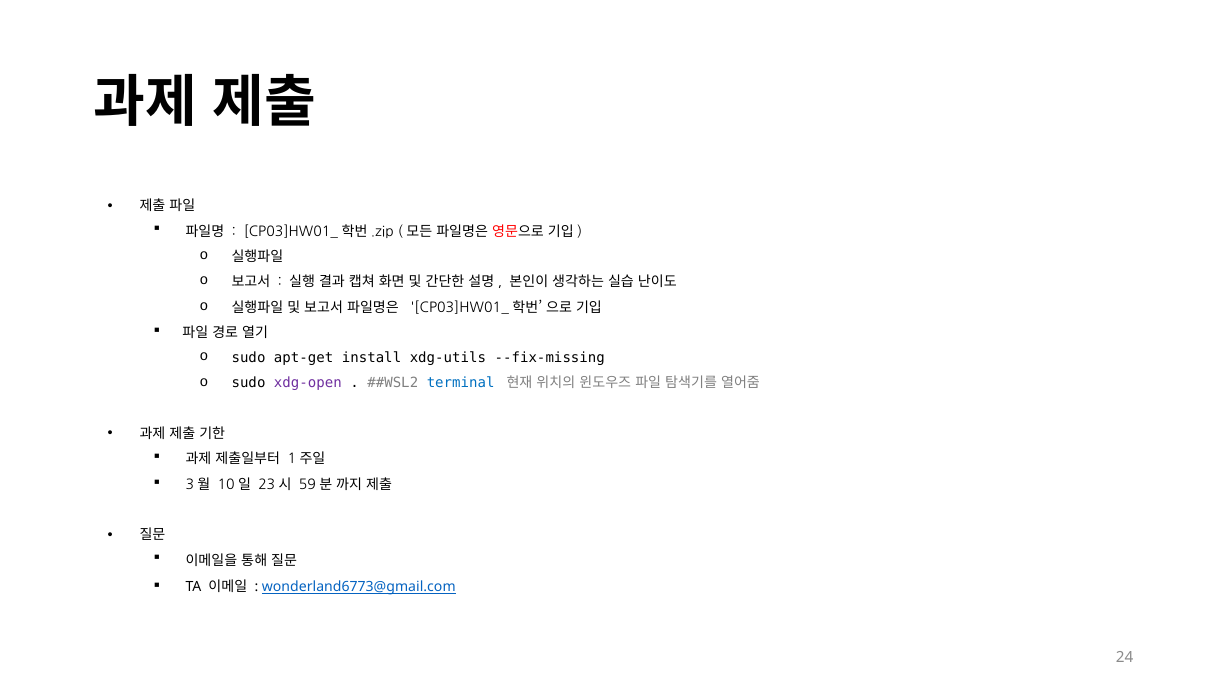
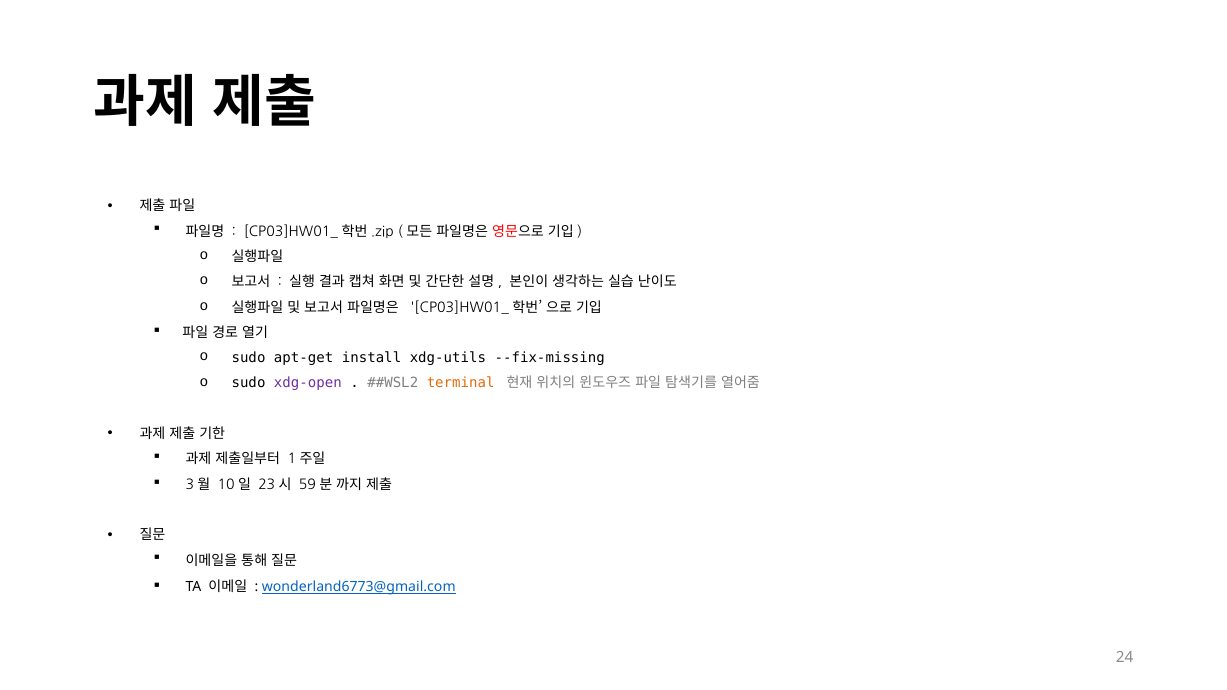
terminal colour: blue -> orange
